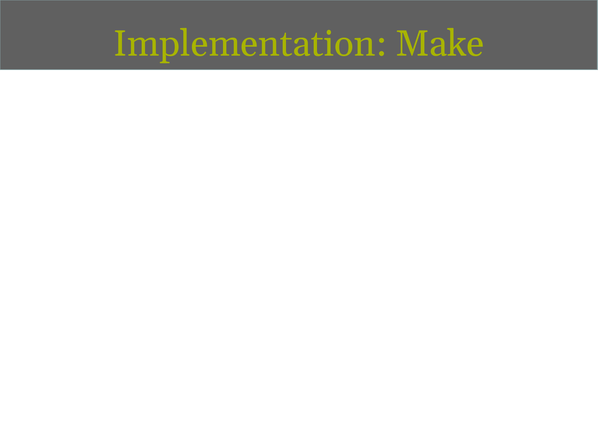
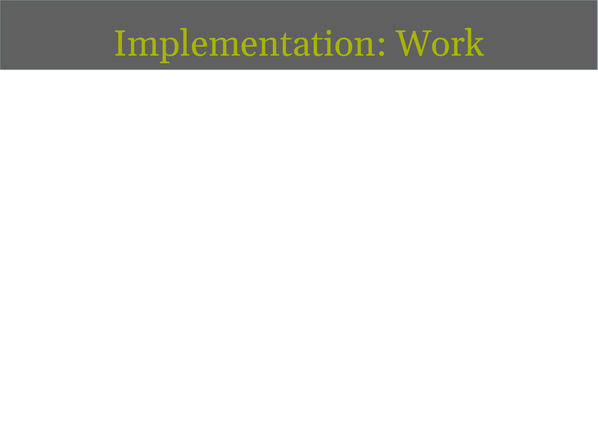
Make: Make -> Work
